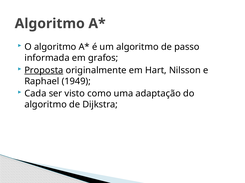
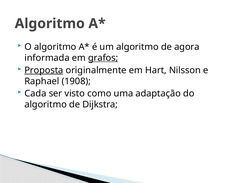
passo: passo -> agora
grafos underline: none -> present
1949: 1949 -> 1908
